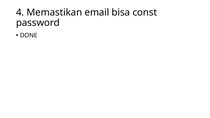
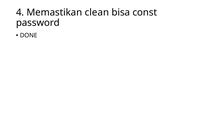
email: email -> clean
